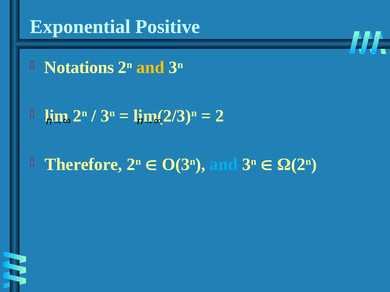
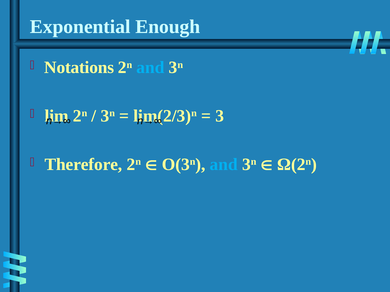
Positive: Positive -> Enough
and at (150, 68) colour: yellow -> light blue
2: 2 -> 3
